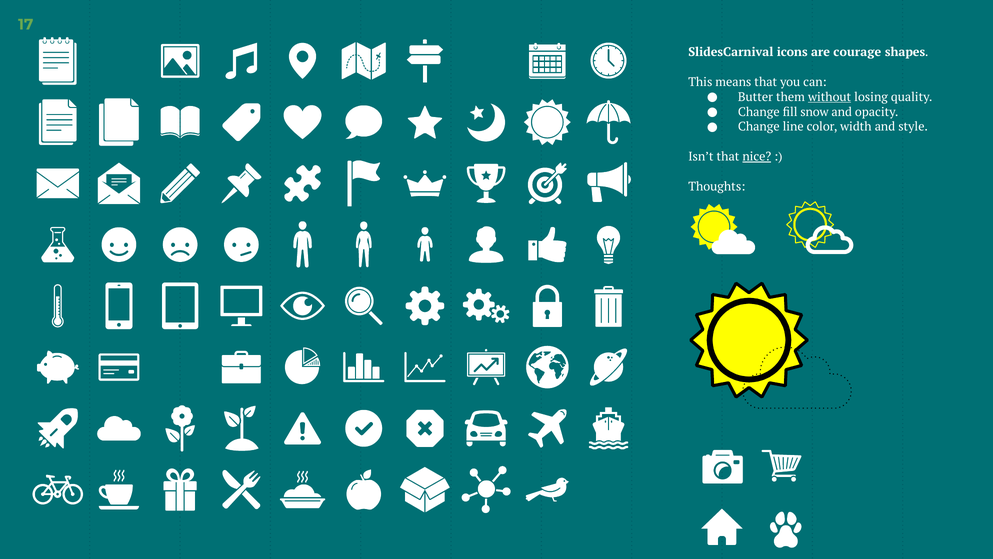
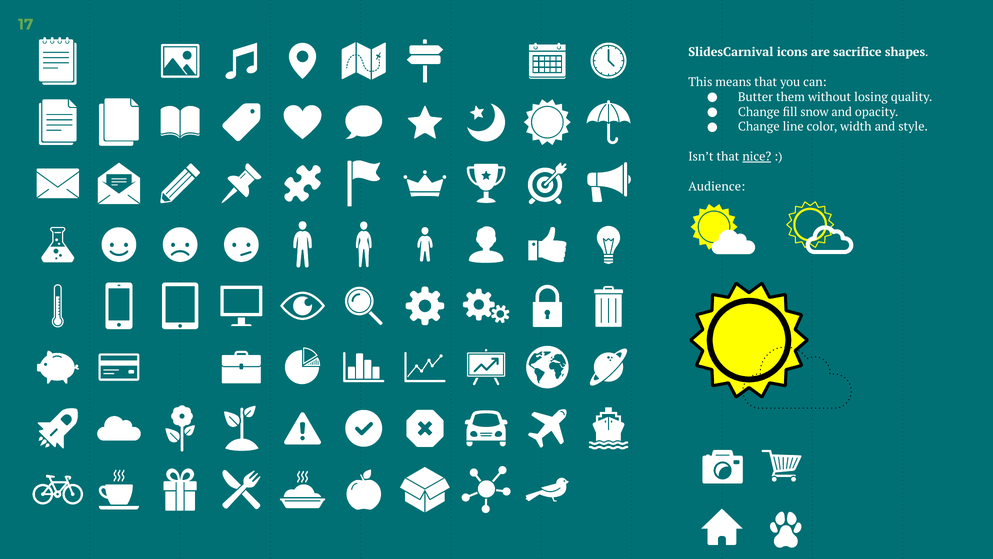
courage: courage -> sacrifice
without underline: present -> none
Thoughts: Thoughts -> Audience
